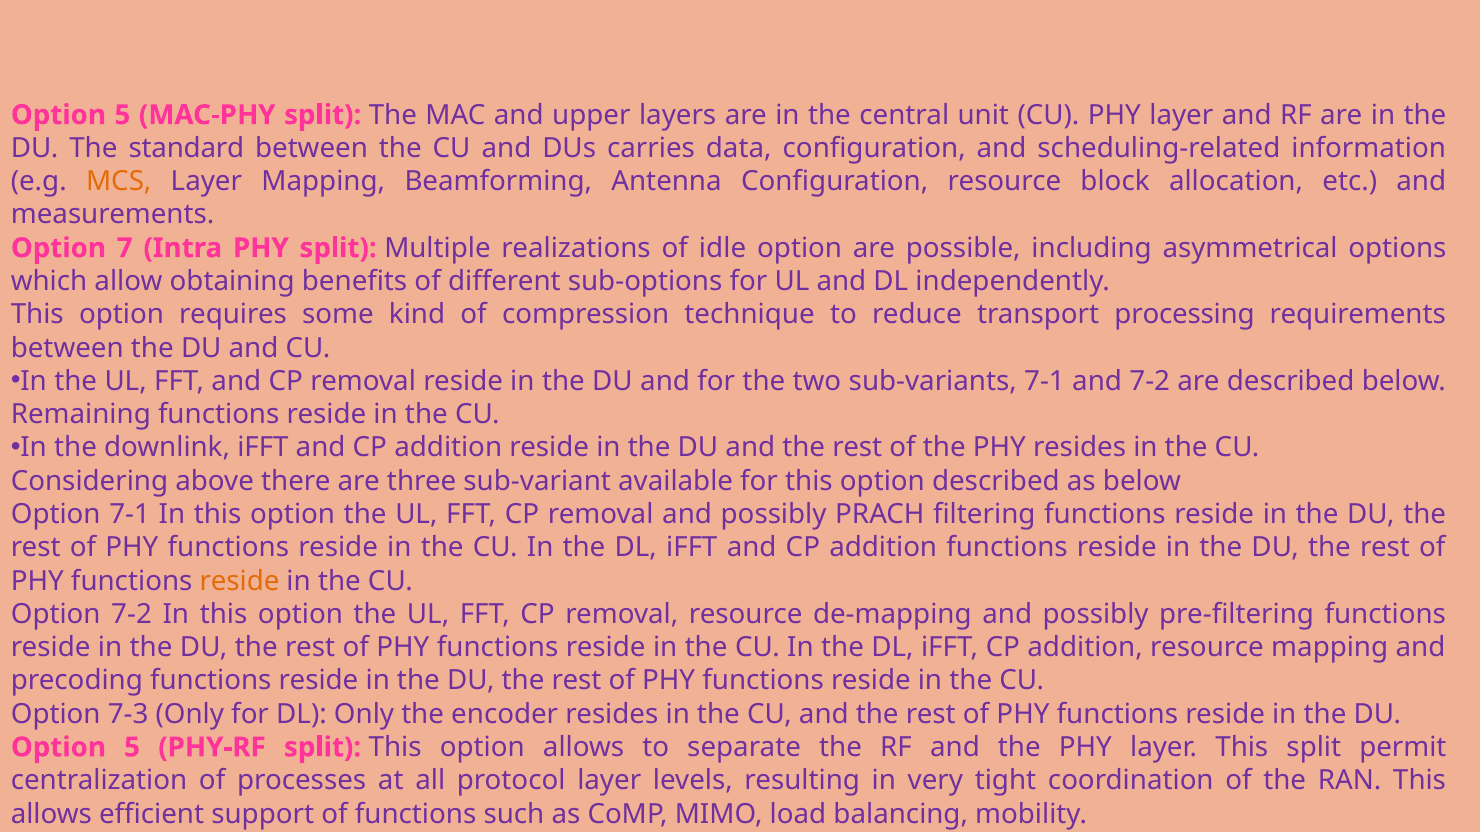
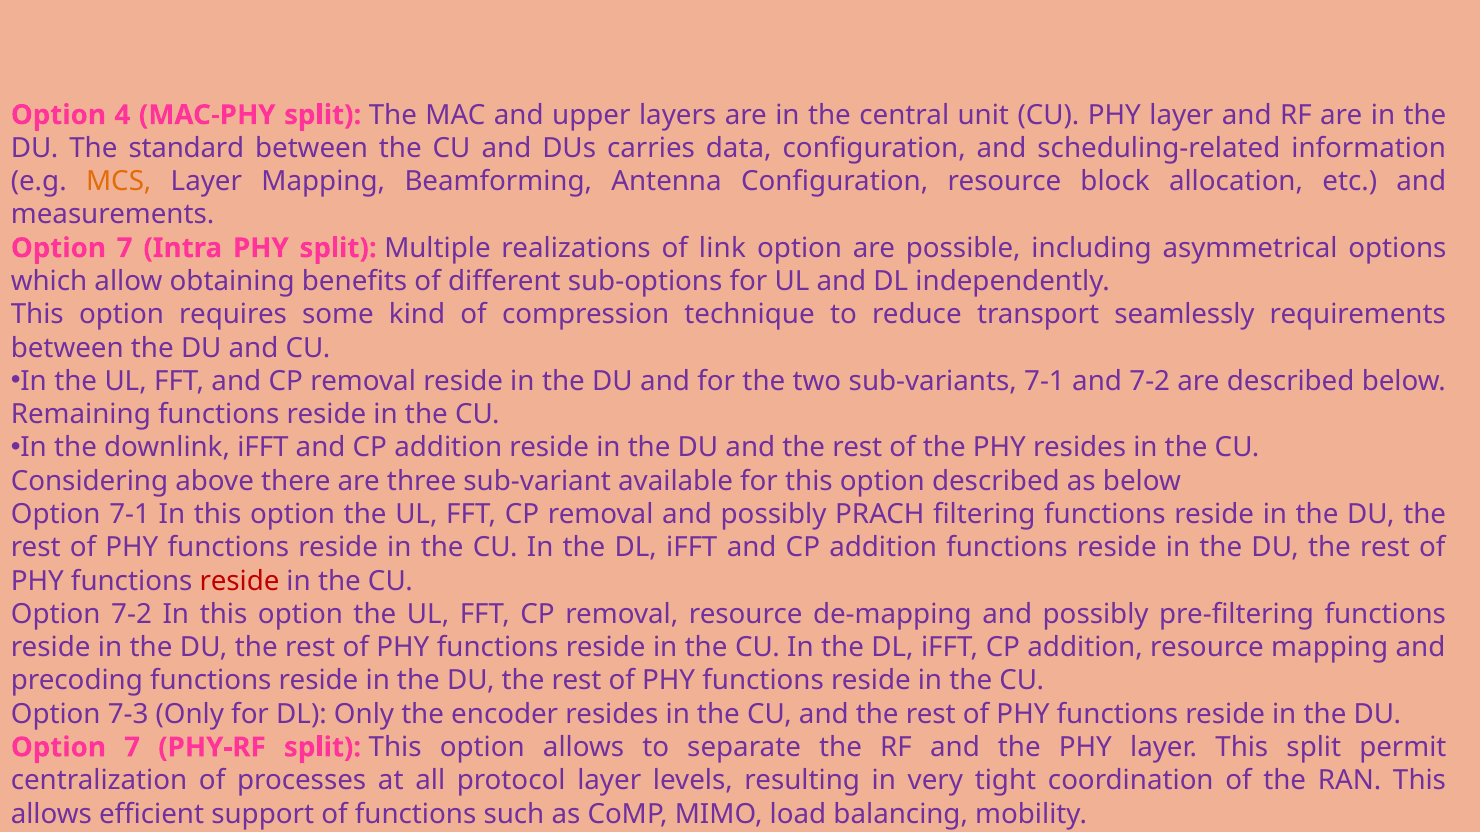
5 at (122, 115): 5 -> 4
idle: idle -> link
processing: processing -> seamlessly
reside at (239, 581) colour: orange -> red
5 at (132, 748): 5 -> 7
